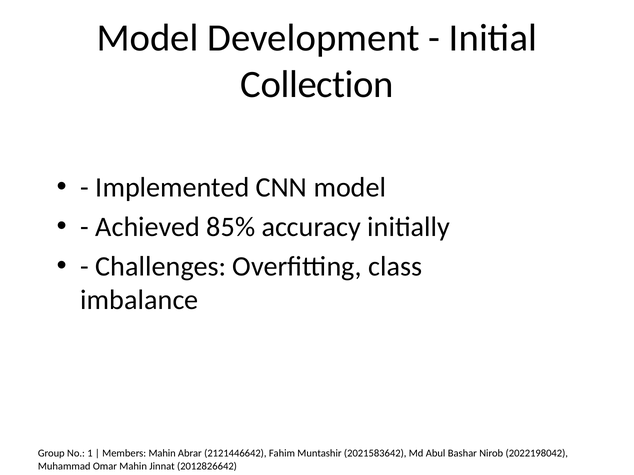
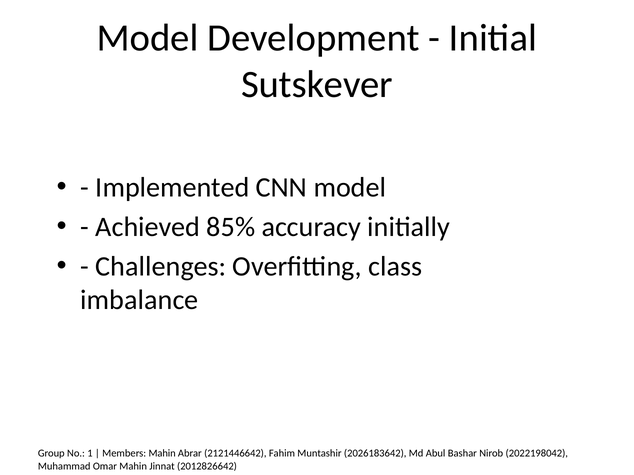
Collection: Collection -> Sutskever
2021583642: 2021583642 -> 2026183642
